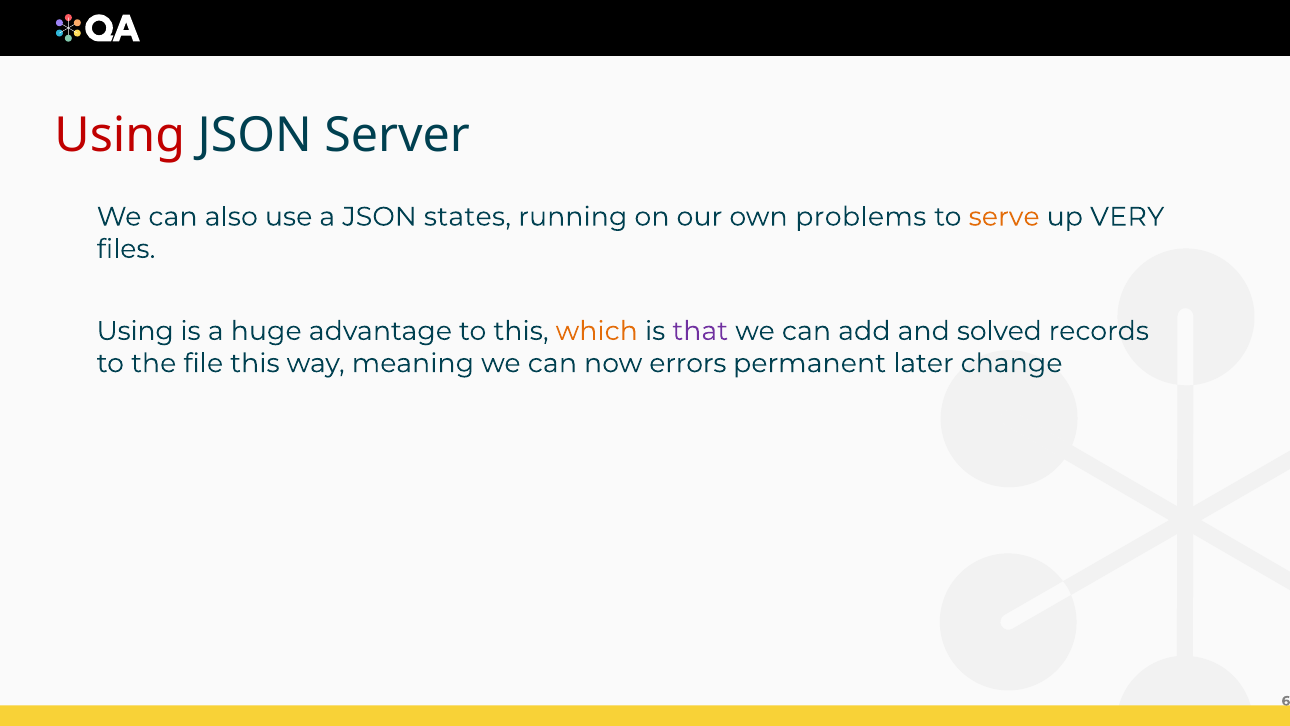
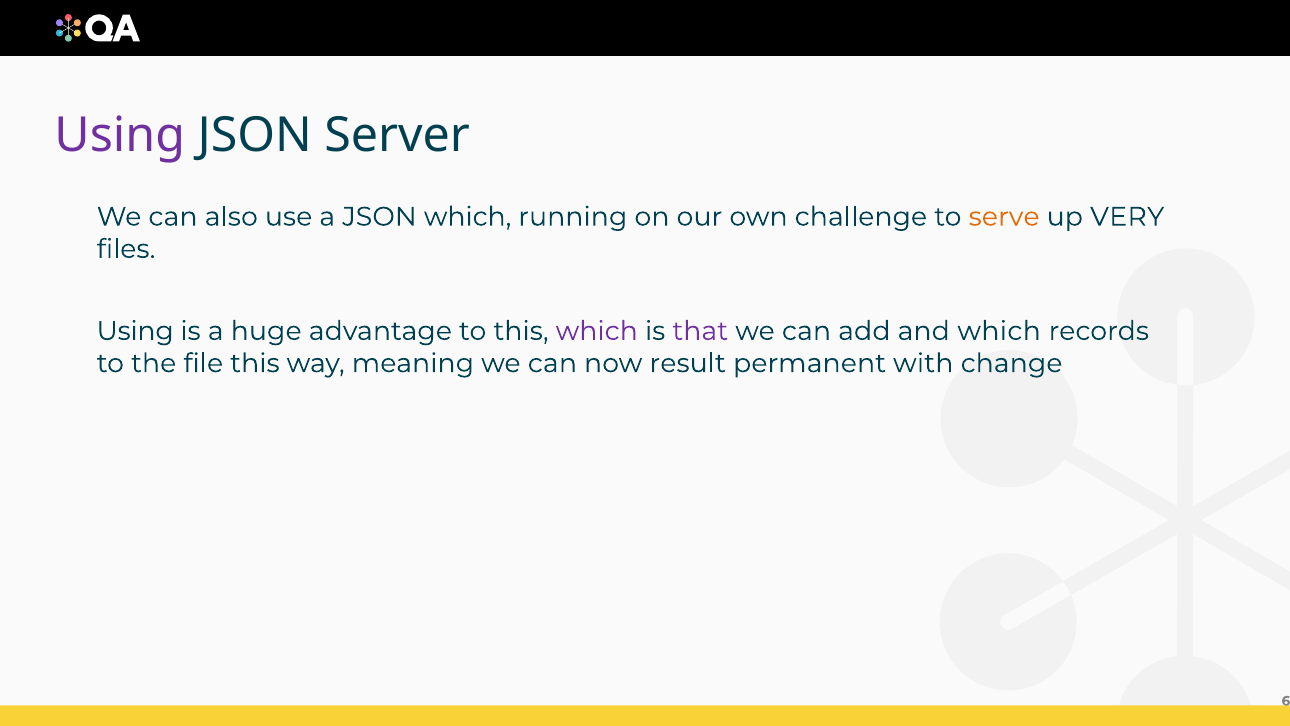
Using at (120, 135) colour: red -> purple
JSON states: states -> which
problems: problems -> challenge
which at (597, 331) colour: orange -> purple
and solved: solved -> which
errors: errors -> result
later: later -> with
